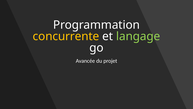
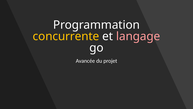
langage colour: light green -> pink
